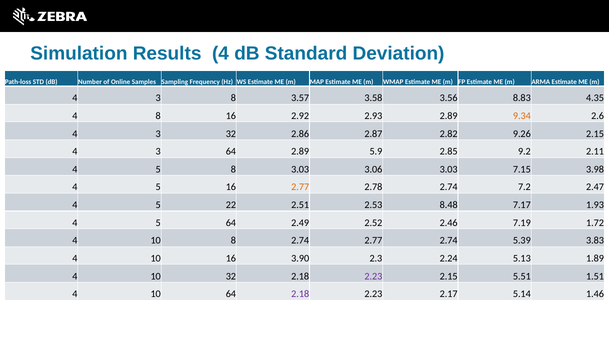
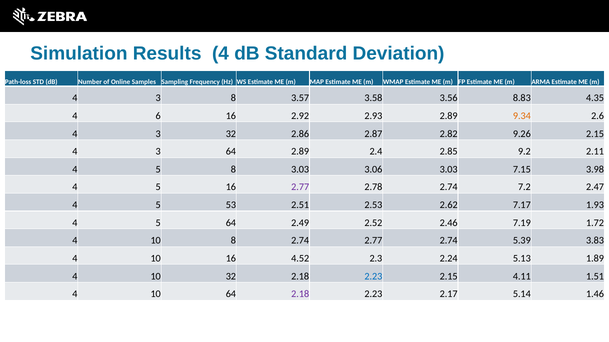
4 8: 8 -> 6
5.9: 5.9 -> 2.4
2.77 at (300, 187) colour: orange -> purple
22: 22 -> 53
8.48: 8.48 -> 2.62
3.90: 3.90 -> 4.52
2.23 at (373, 277) colour: purple -> blue
5.51: 5.51 -> 4.11
